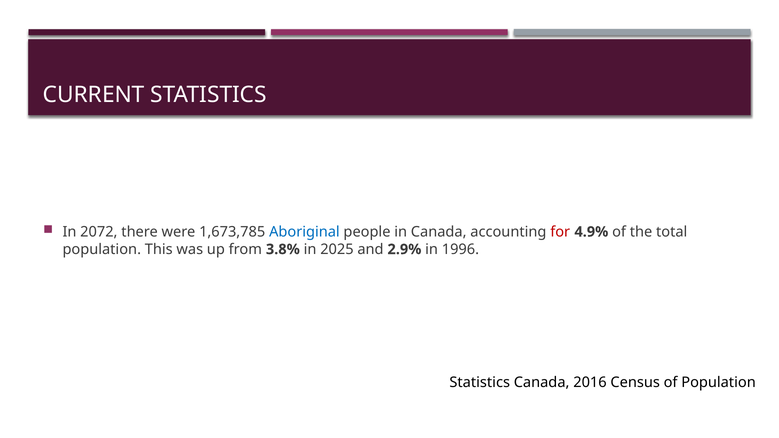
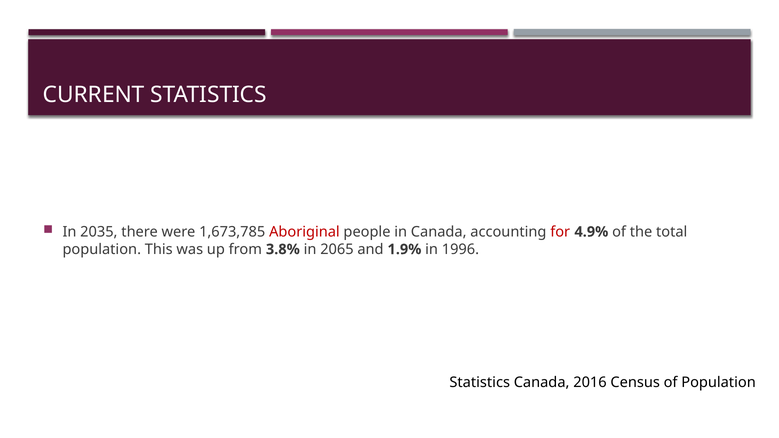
2072: 2072 -> 2035
Aboriginal colour: blue -> red
2025: 2025 -> 2065
2.9%: 2.9% -> 1.9%
